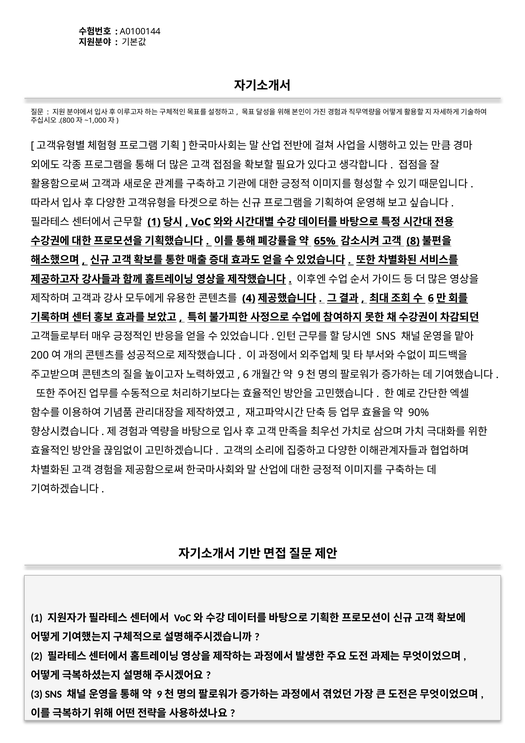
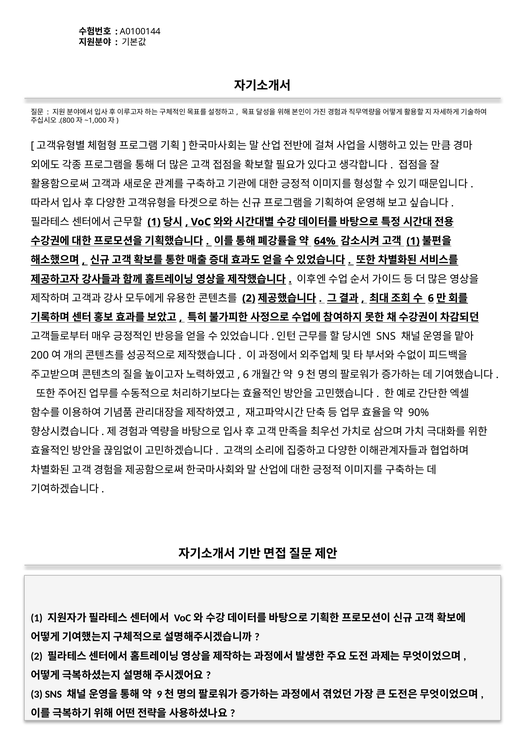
65%: 65% -> 64%
8 at (413, 241): 8 -> 1
4 at (249, 298): 4 -> 2
